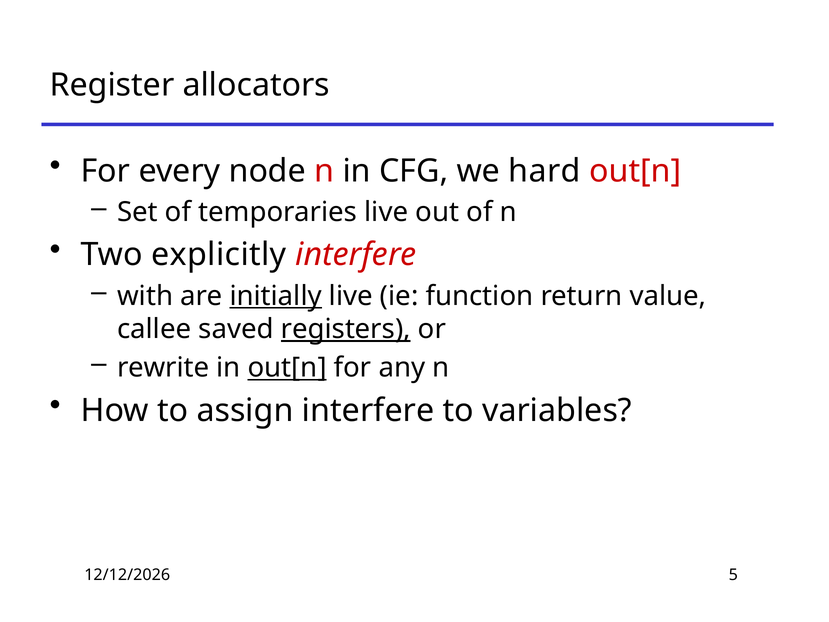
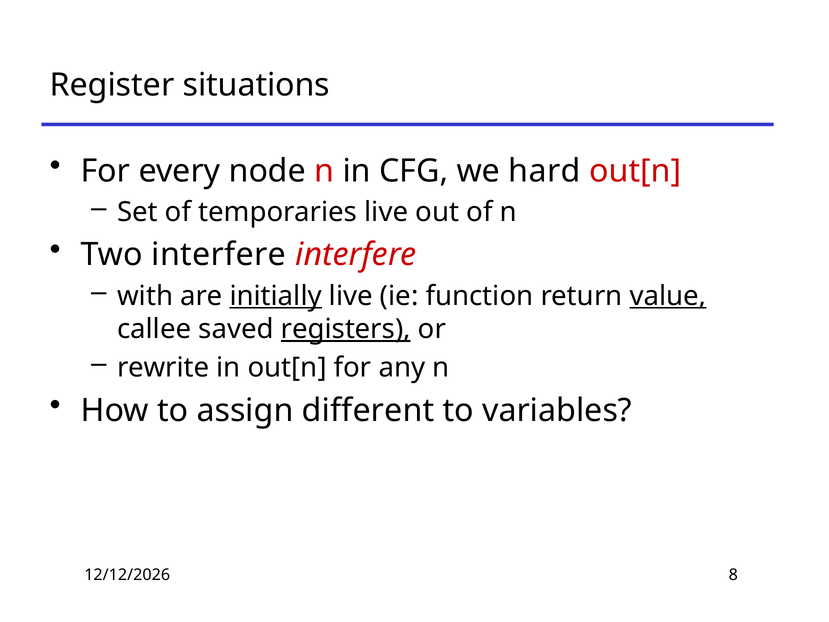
allocators: allocators -> situations
Two explicitly: explicitly -> interfere
value underline: none -> present
out[n at (287, 368) underline: present -> none
assign interfere: interfere -> different
5: 5 -> 8
